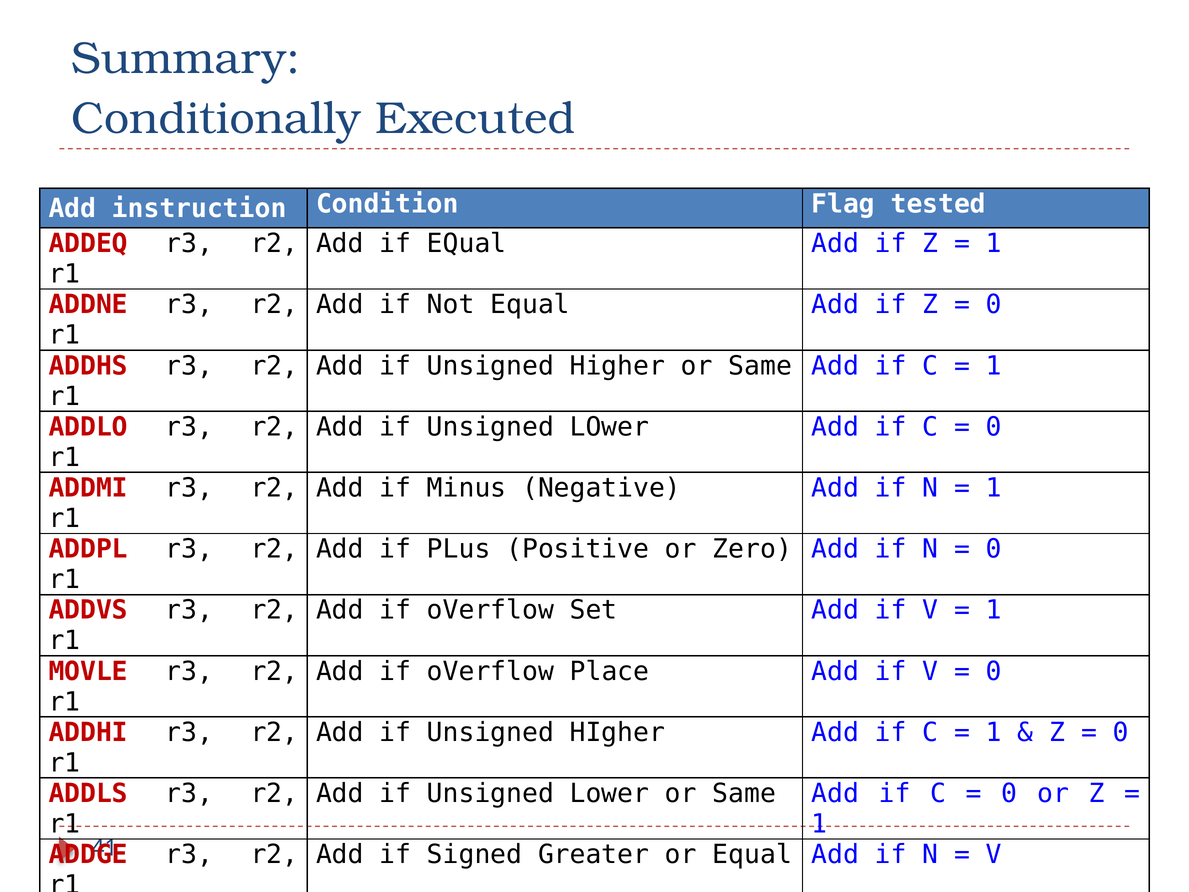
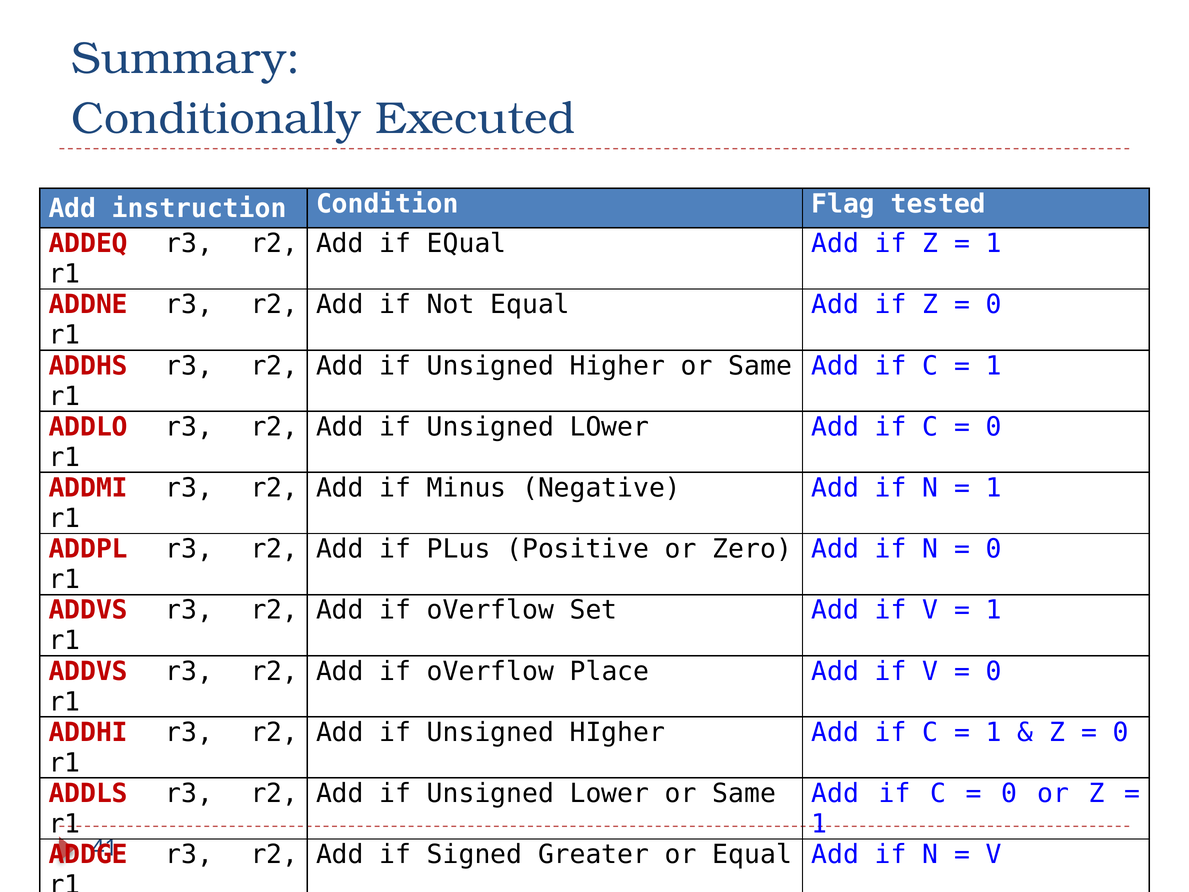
MOVLE at (88, 671): MOVLE -> ADDVS
